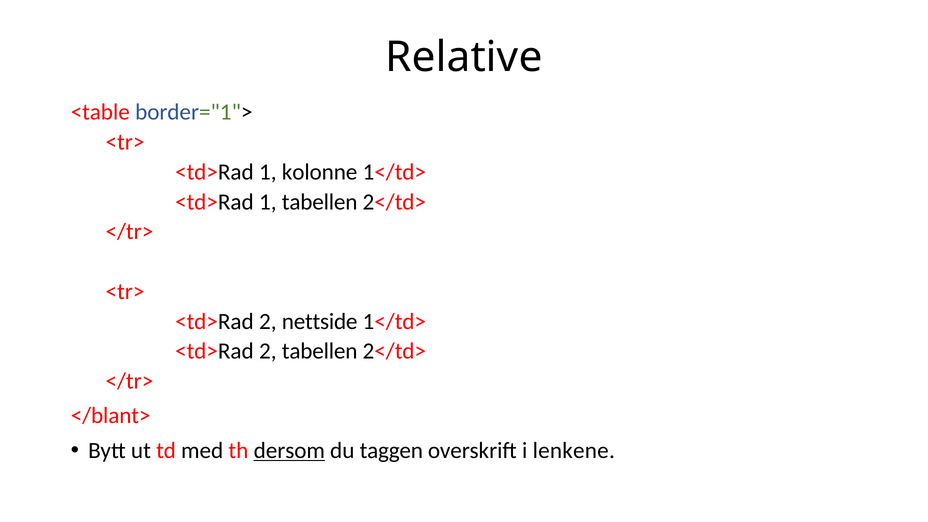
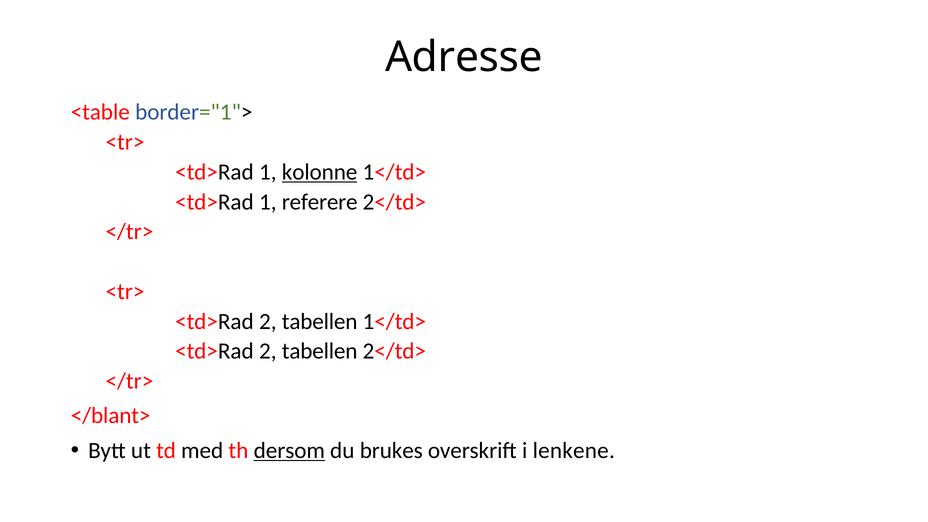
Relative: Relative -> Adresse
kolonne underline: none -> present
1 tabellen: tabellen -> referere
nettside at (320, 321): nettside -> tabellen
taggen: taggen -> brukes
